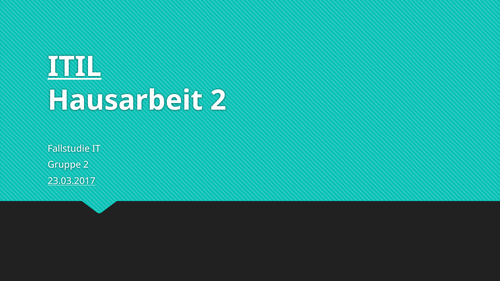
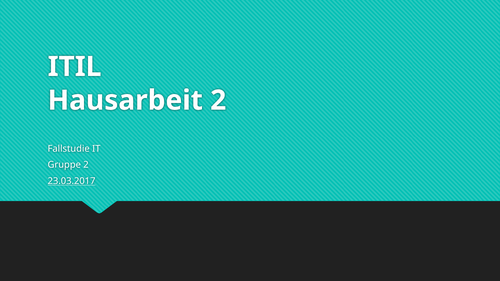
ITIL underline: present -> none
